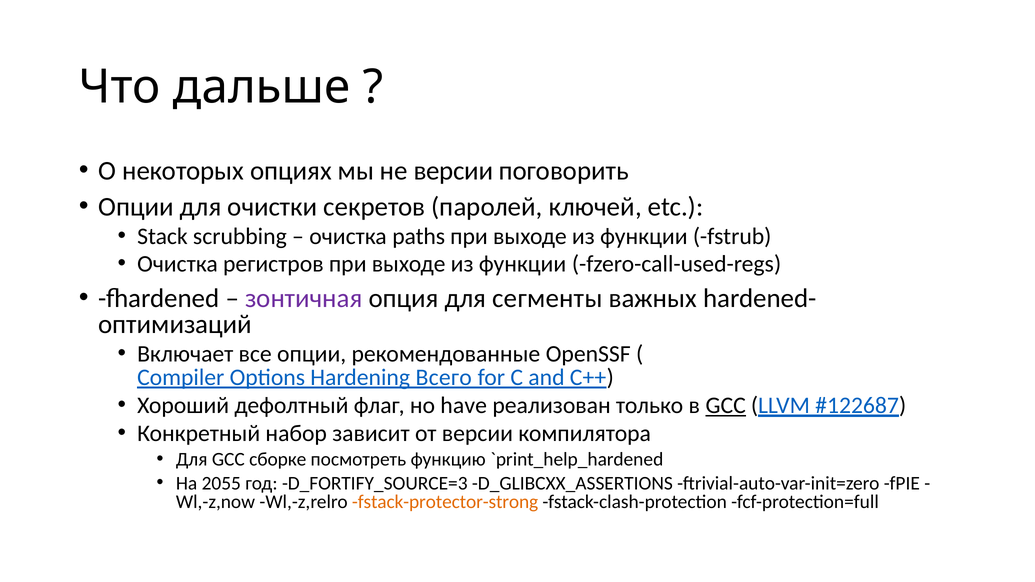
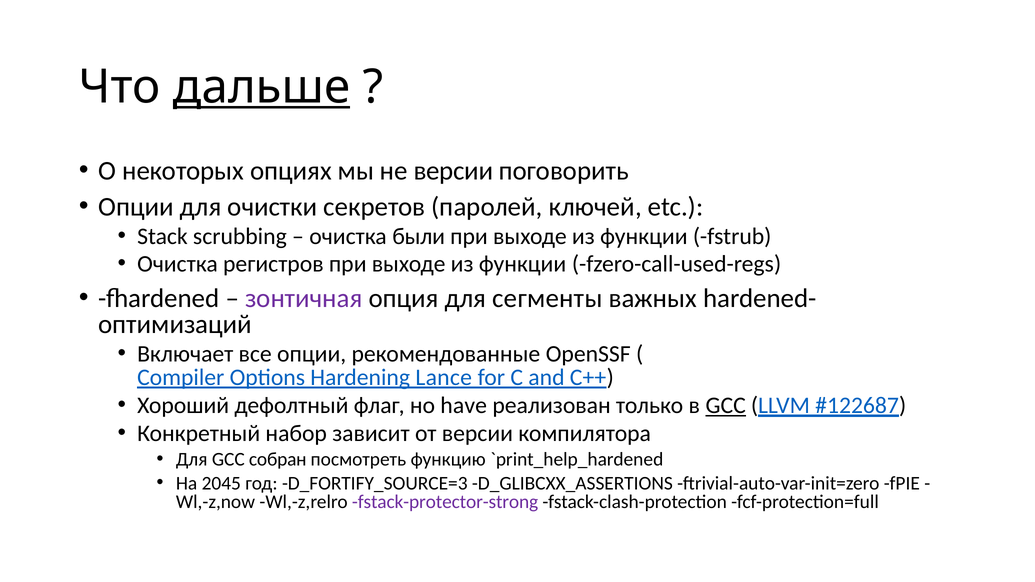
дальше underline: none -> present
paths: paths -> были
Всего: Всего -> Lance
сборке: сборке -> собран
2055: 2055 -> 2045
fstack-protector-strong colour: orange -> purple
